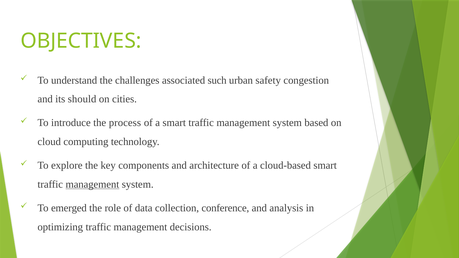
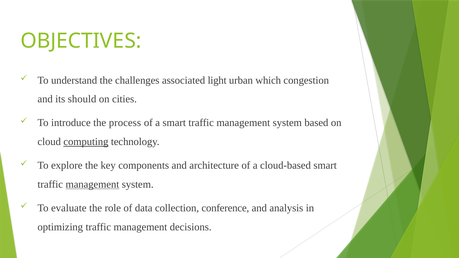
such: such -> light
safety: safety -> which
computing underline: none -> present
emerged: emerged -> evaluate
